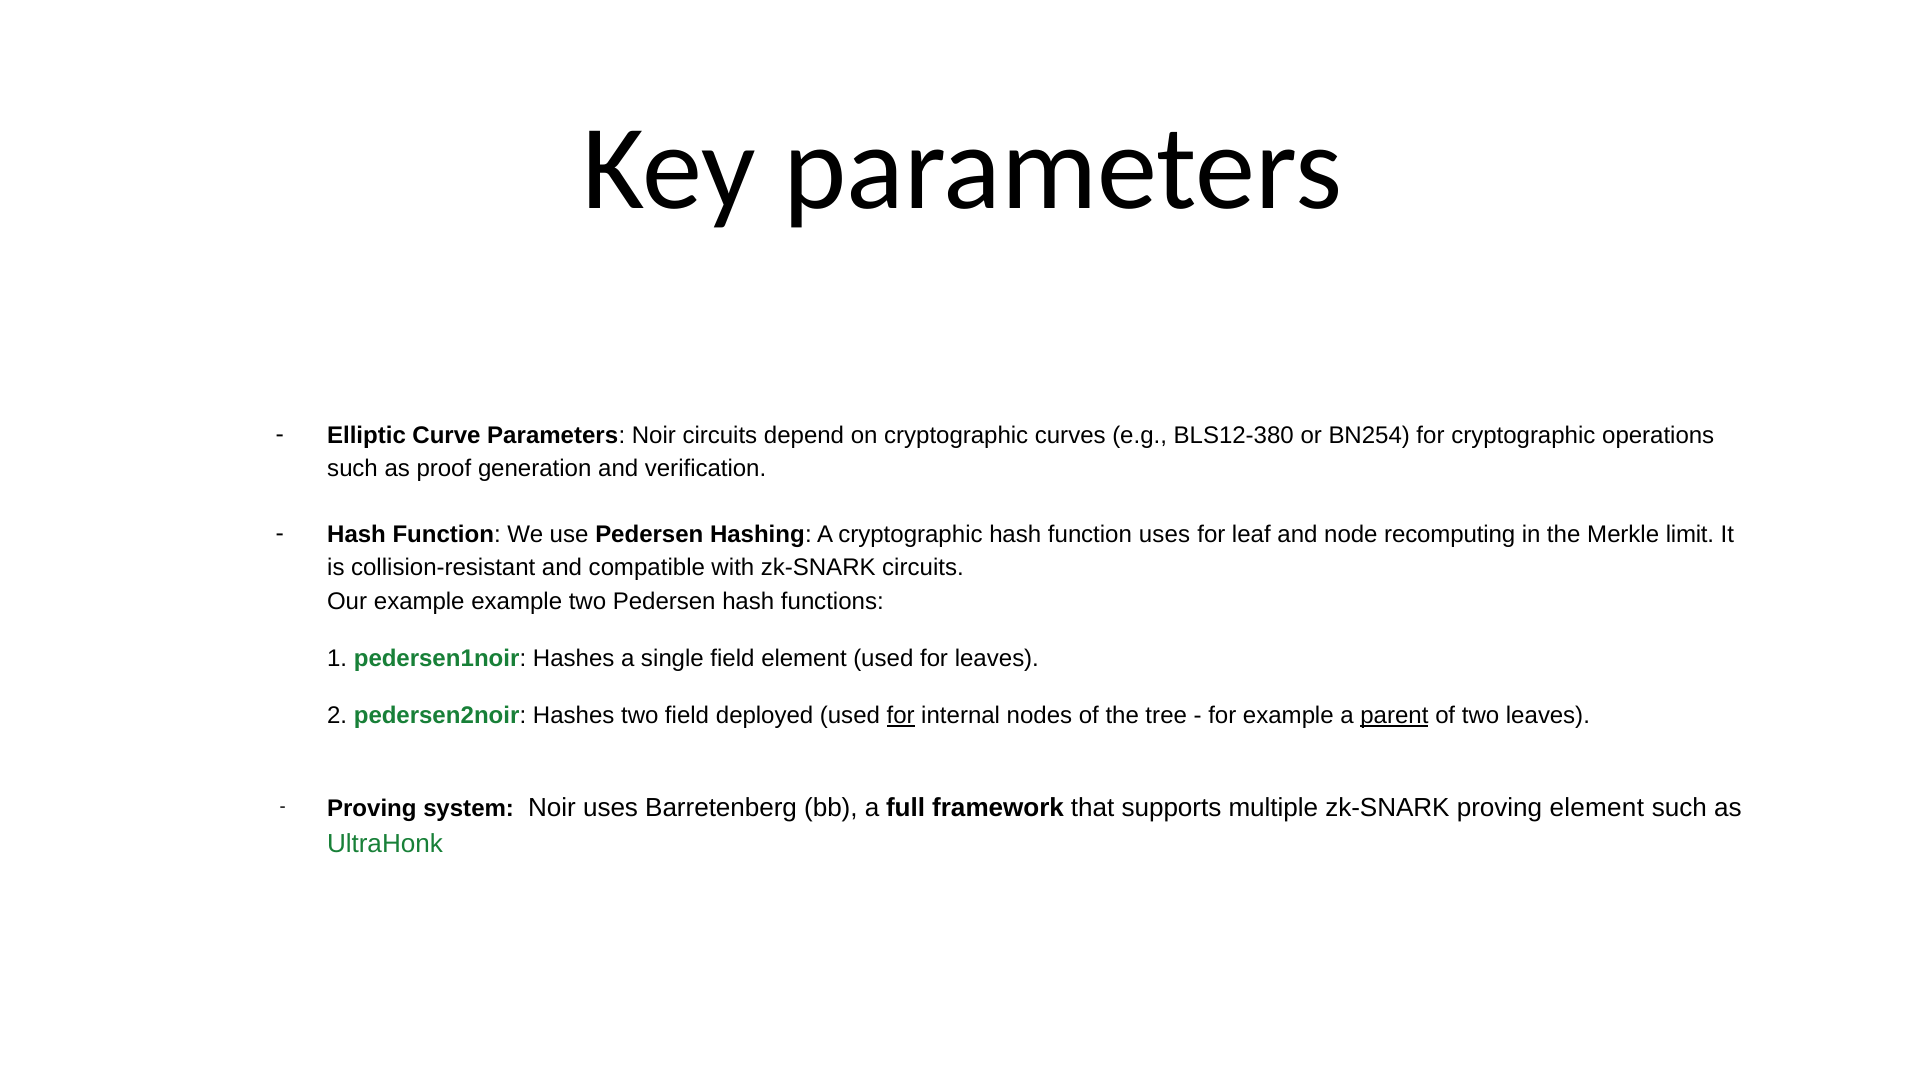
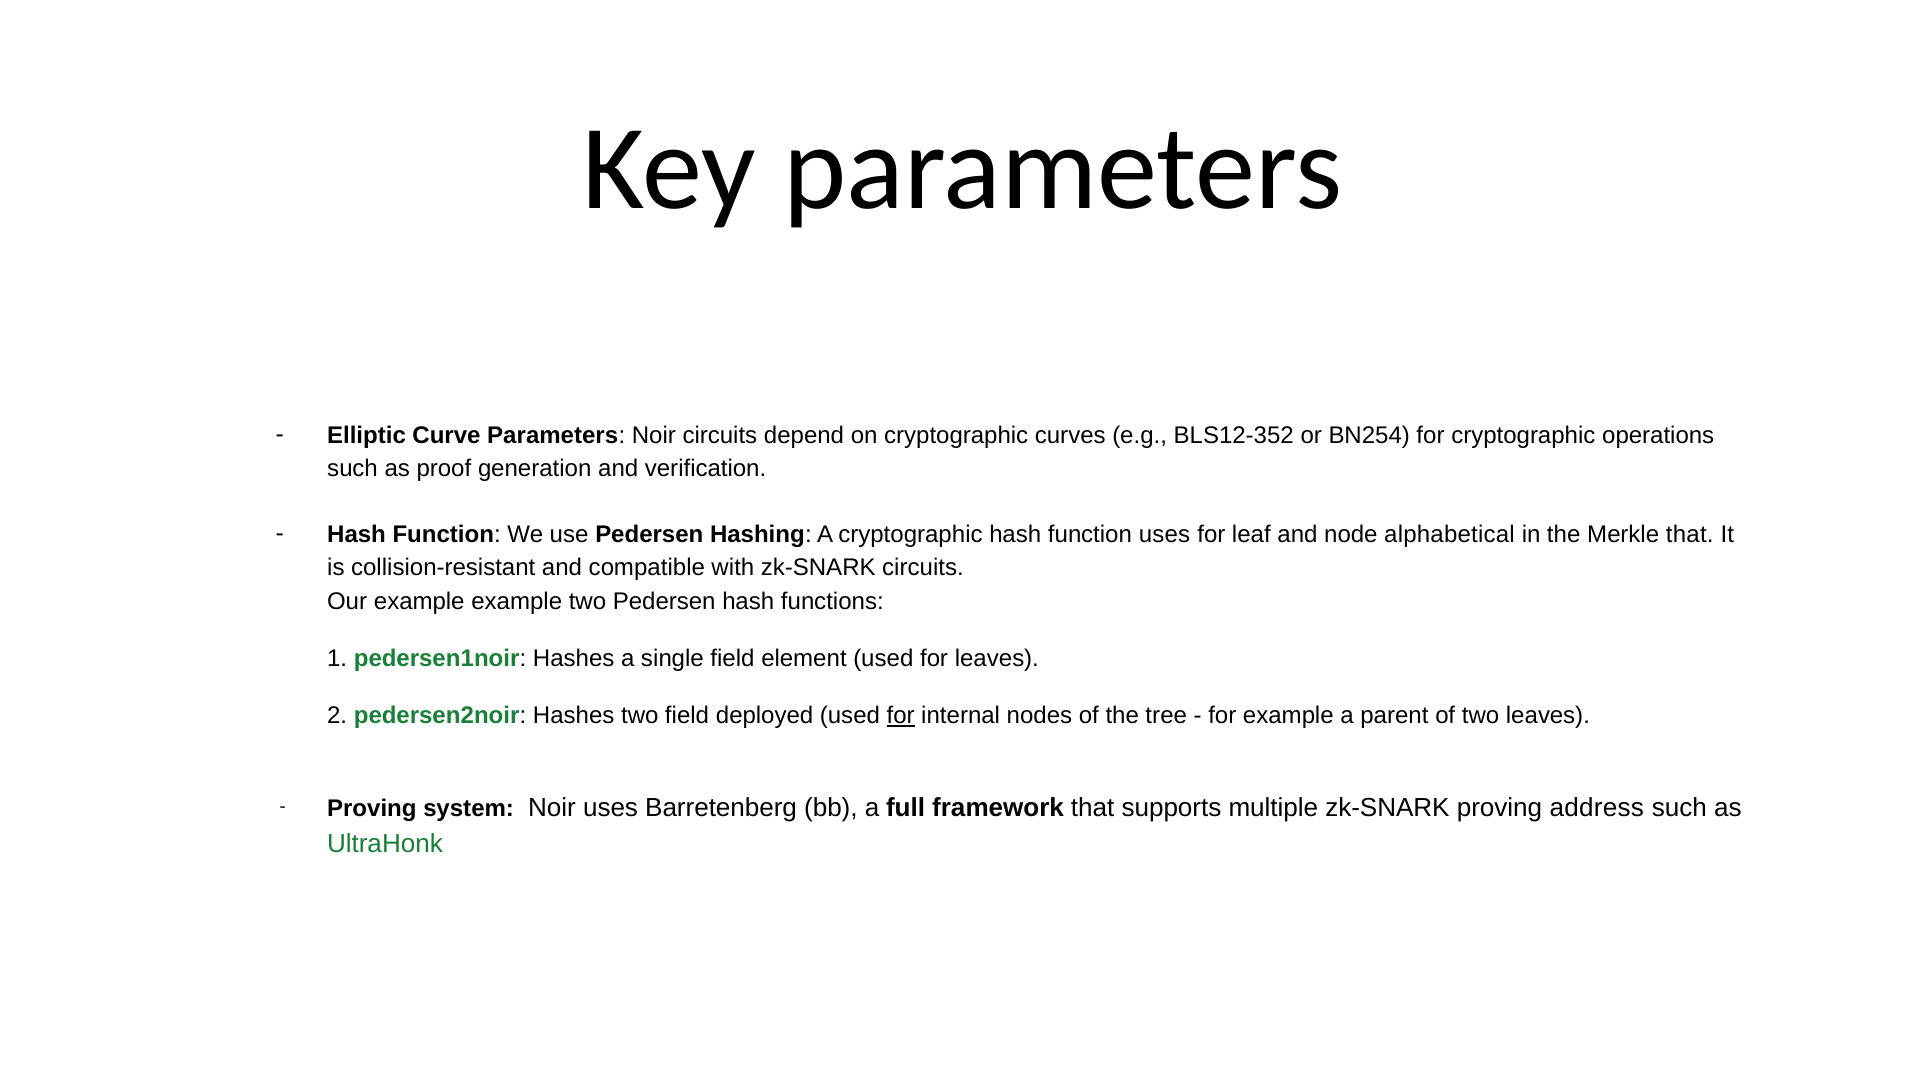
BLS12-380: BLS12-380 -> BLS12-352
recomputing: recomputing -> alphabetical
Merkle limit: limit -> that
parent underline: present -> none
proving element: element -> address
